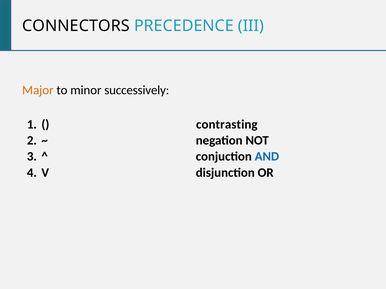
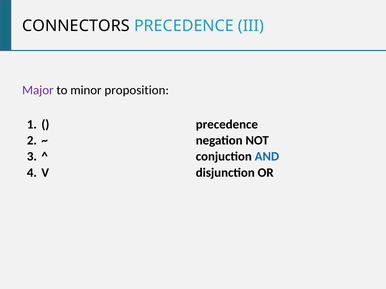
Major colour: orange -> purple
successively: successively -> proposition
contrasting at (227, 125): contrasting -> precedence
